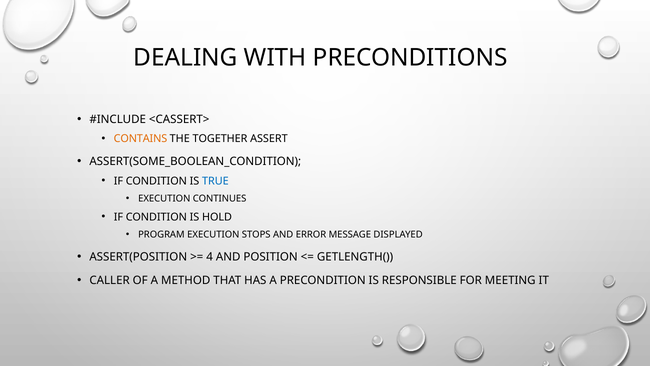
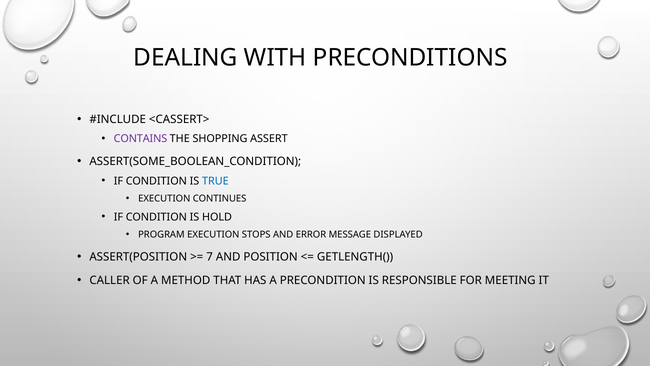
CONTAINS colour: orange -> purple
TOGETHER: TOGETHER -> SHOPPING
4: 4 -> 7
